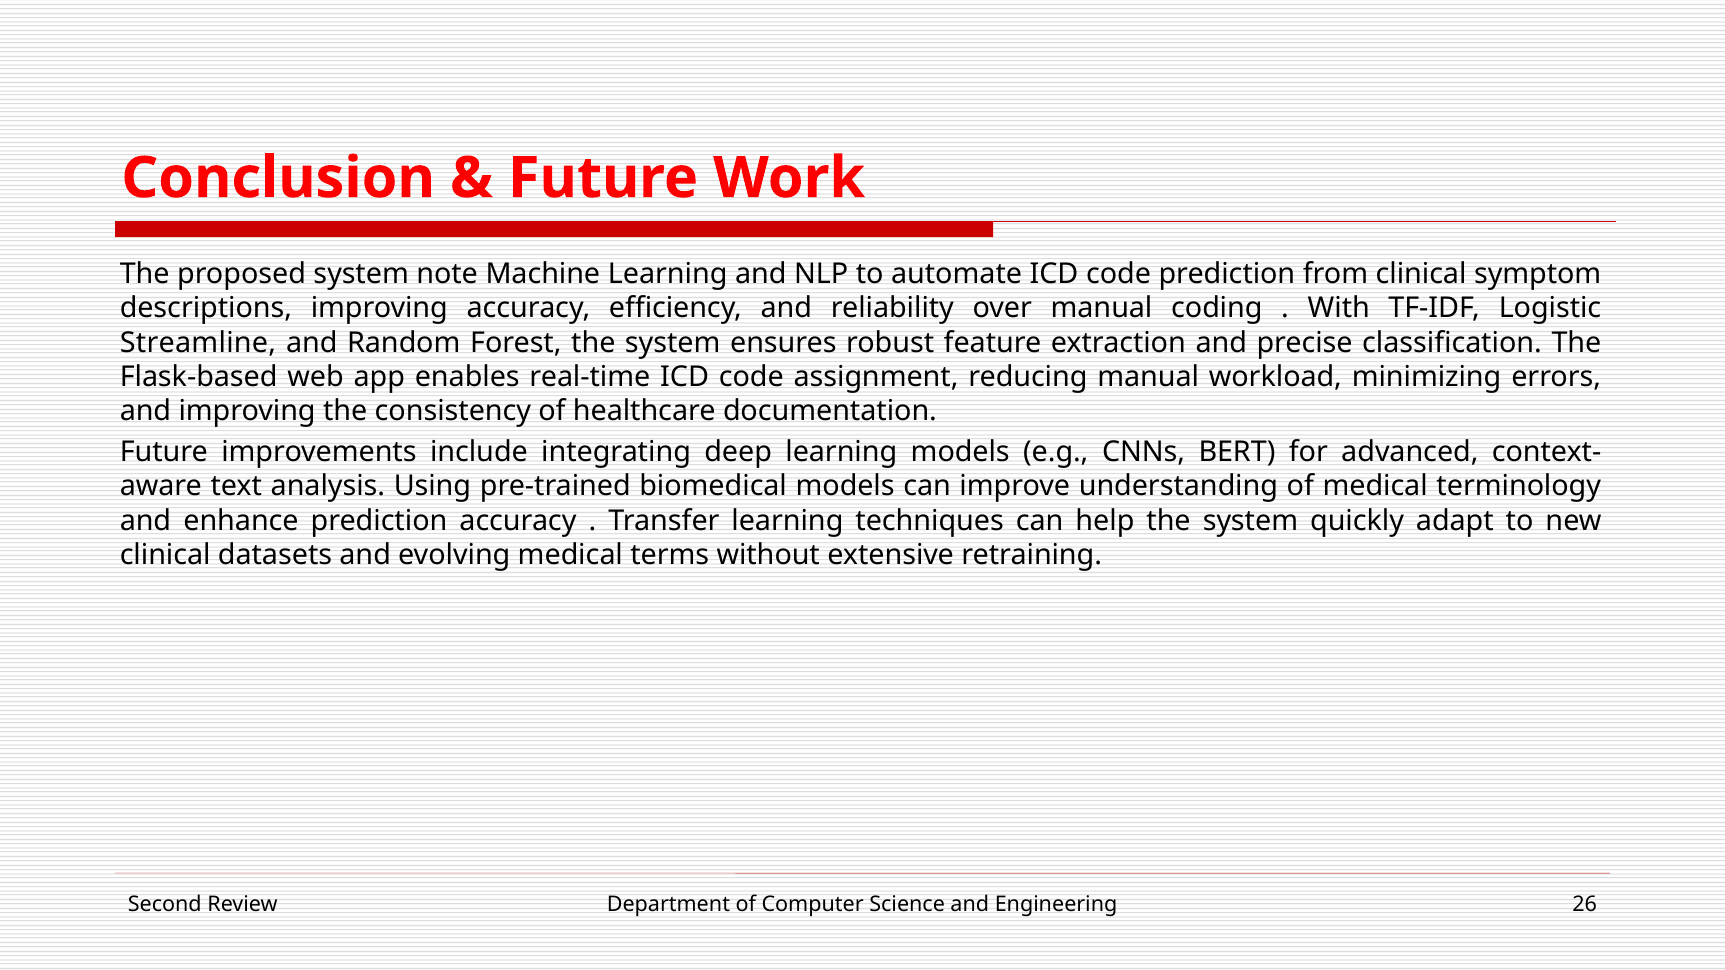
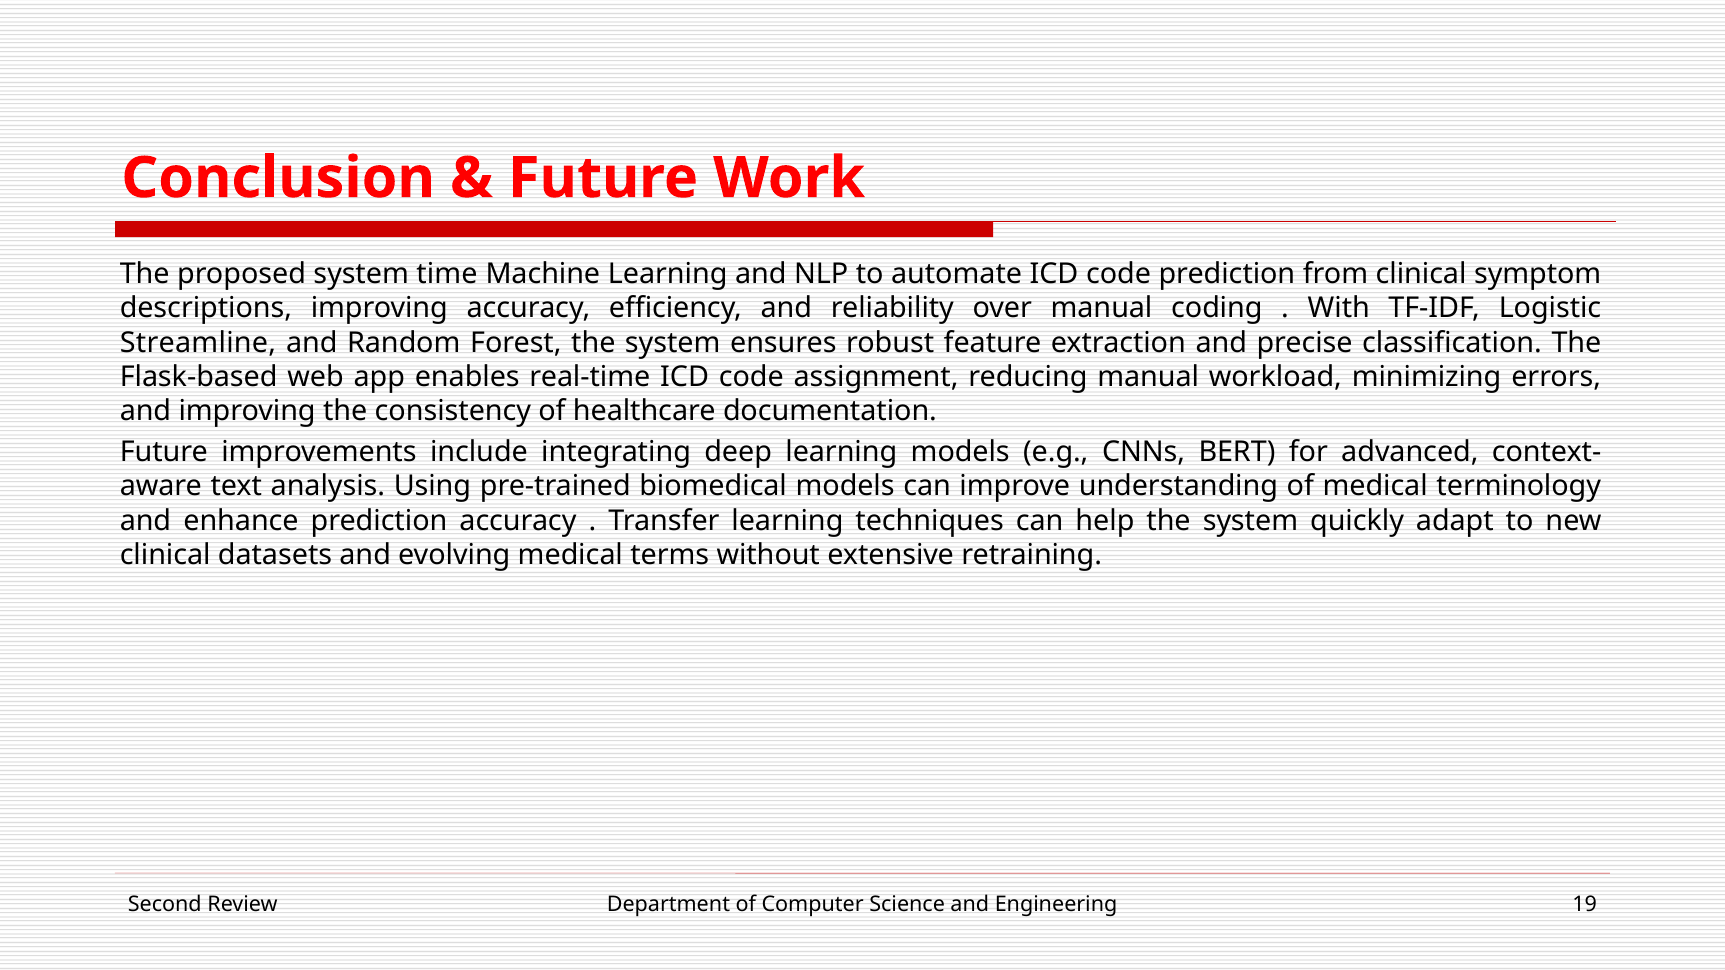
note: note -> time
26: 26 -> 19
